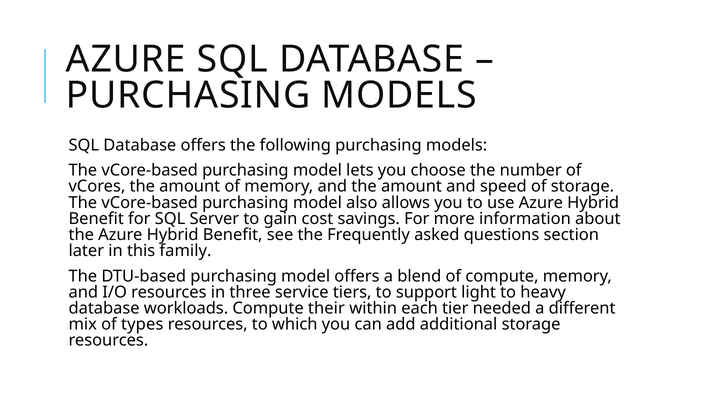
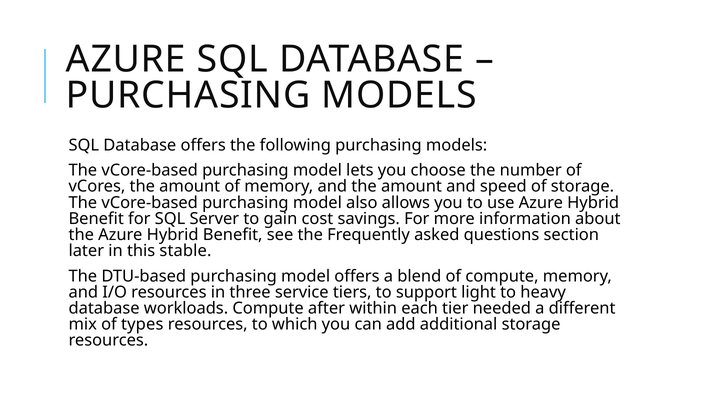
family: family -> stable
their: their -> after
